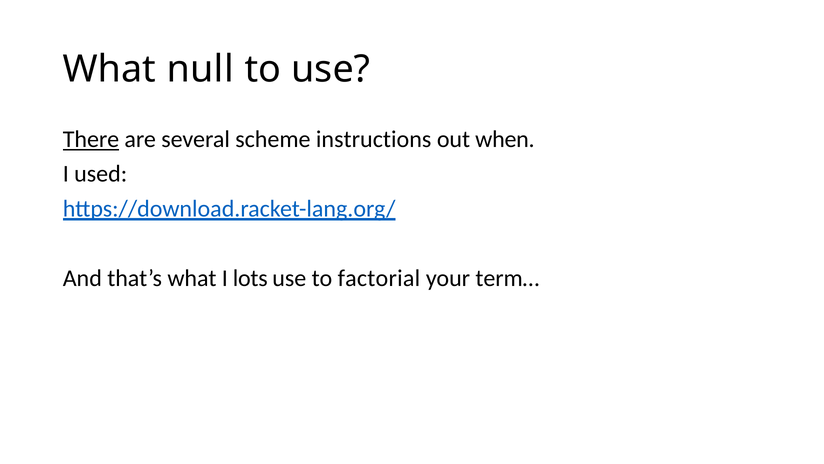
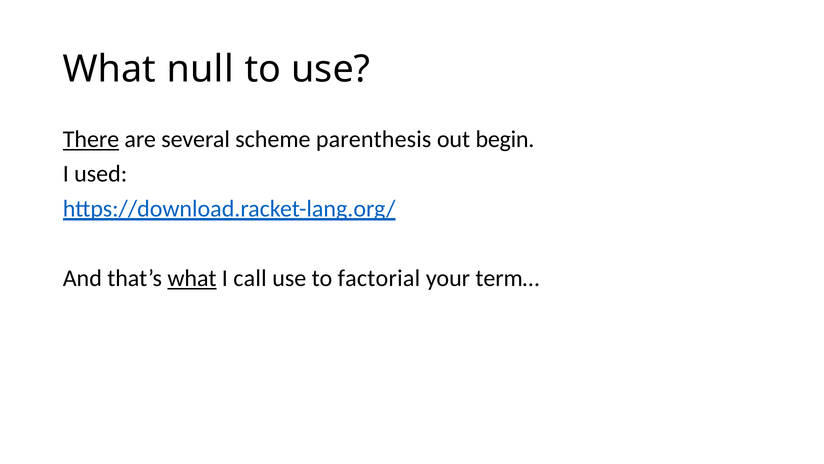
instructions: instructions -> parenthesis
when: when -> begin
what at (192, 278) underline: none -> present
lots: lots -> call
